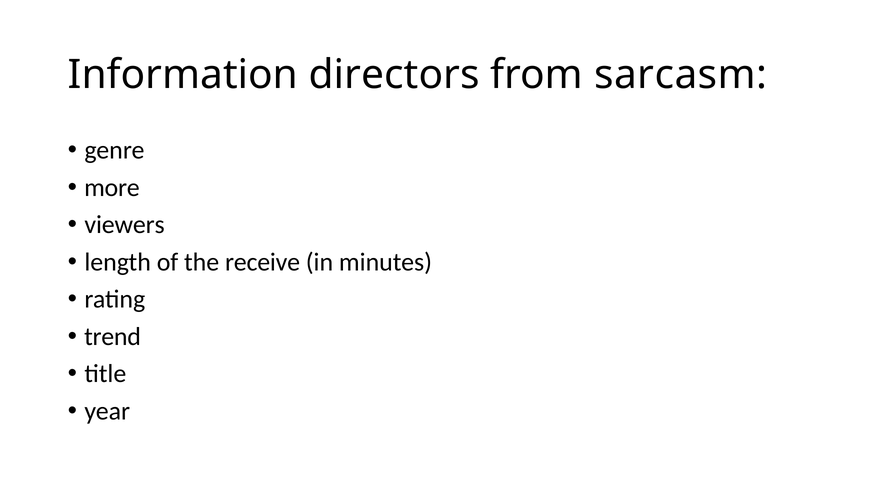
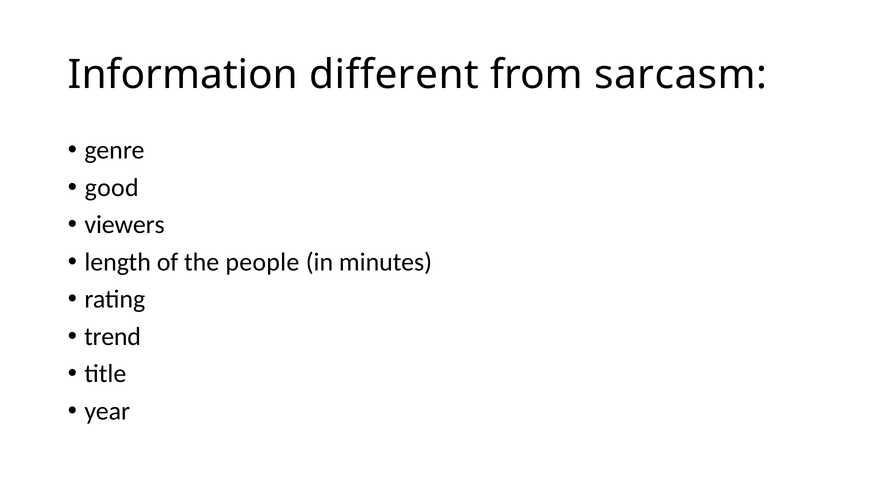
directors: directors -> different
more: more -> good
receive: receive -> people
